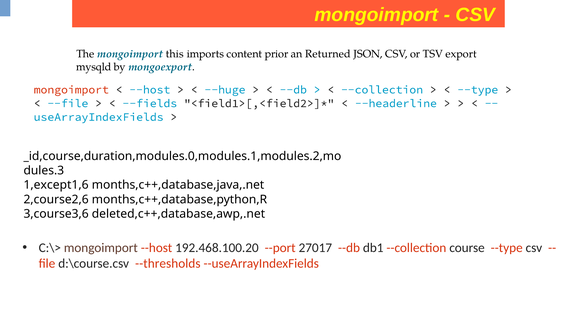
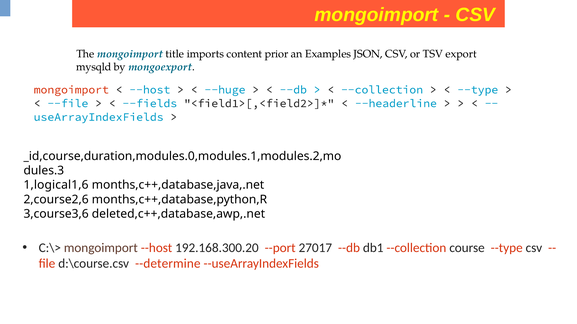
this: this -> title
Returned: Returned -> Examples
1,except1,6: 1,except1,6 -> 1,logical1,6
192.468.100.20: 192.468.100.20 -> 192.168.300.20
--thresholds: --thresholds -> --determine
